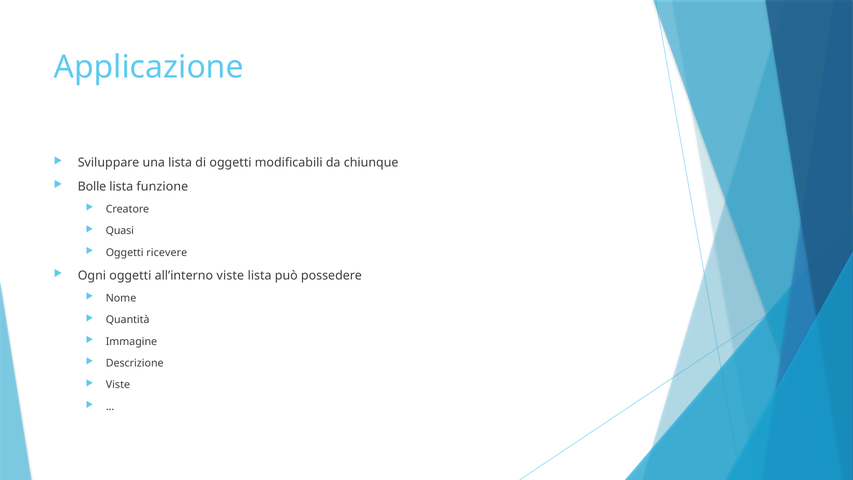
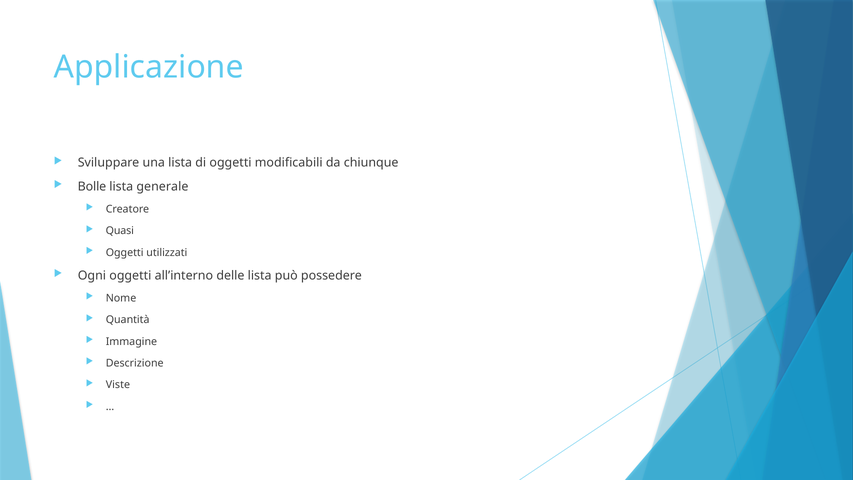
funzione: funzione -> generale
ricevere: ricevere -> utilizzati
all’interno viste: viste -> delle
